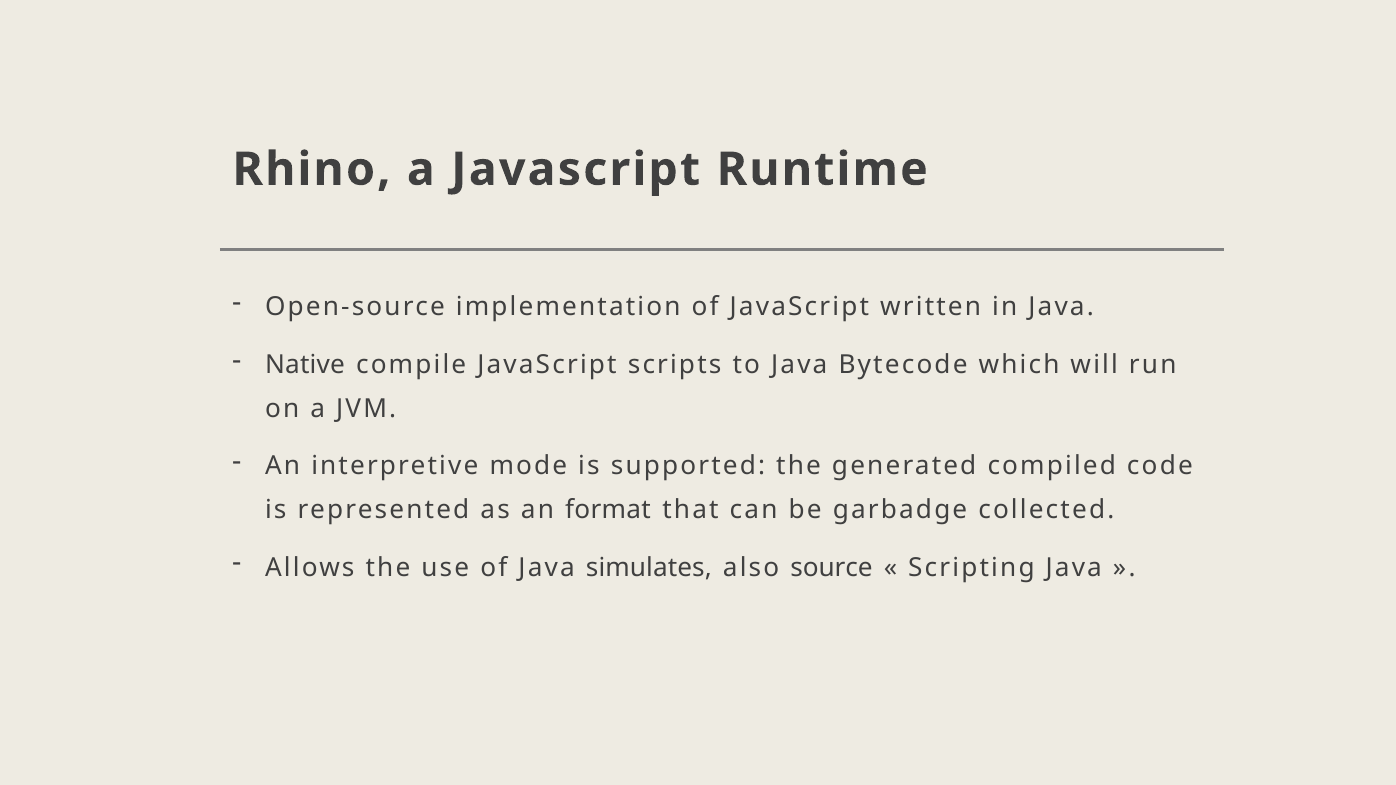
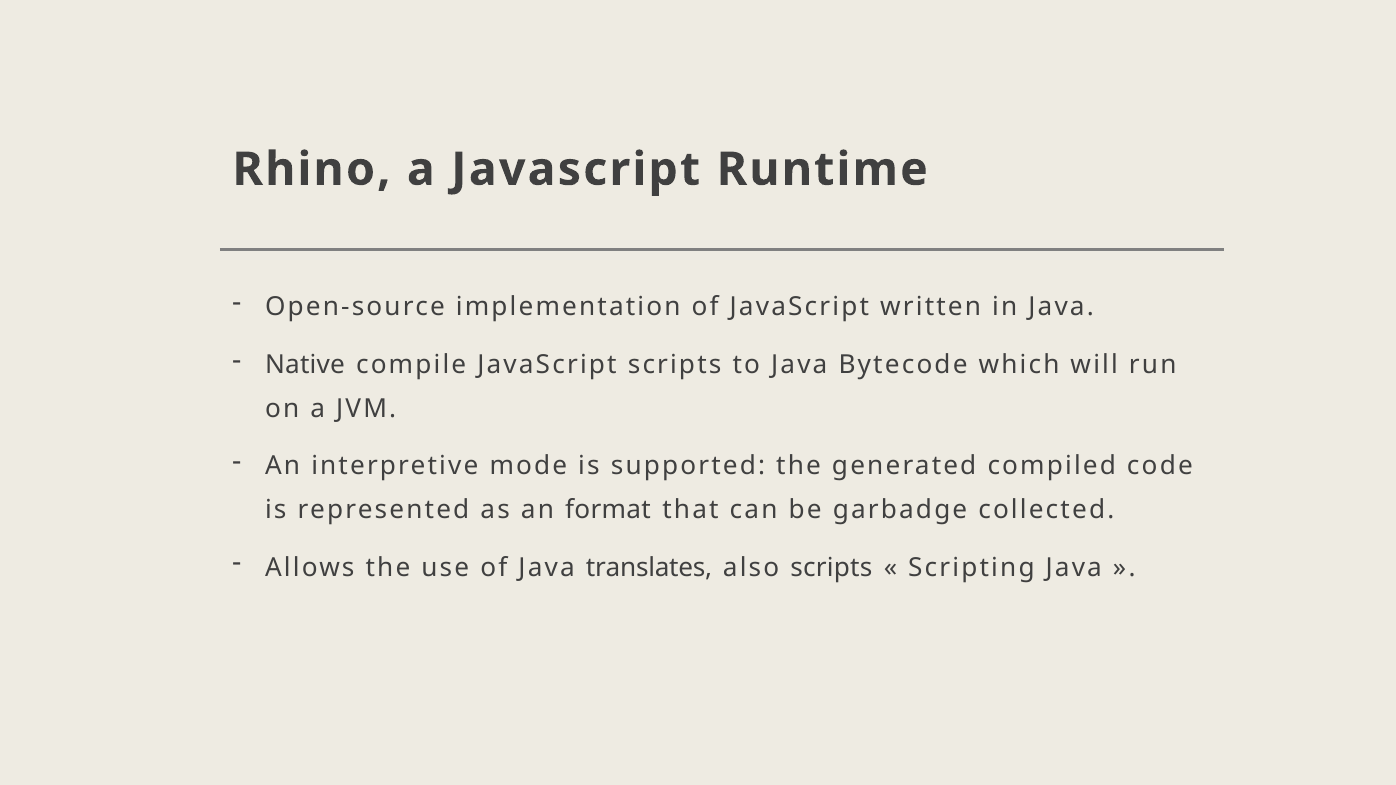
simulates: simulates -> translates
also source: source -> scripts
